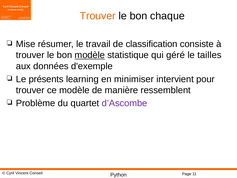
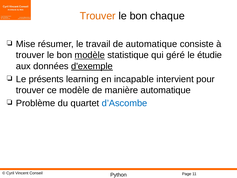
de classification: classification -> automatique
tailles: tailles -> étudie
d'exemple underline: none -> present
minimiser: minimiser -> incapable
manière ressemblent: ressemblent -> automatique
d’Ascombe colour: purple -> blue
